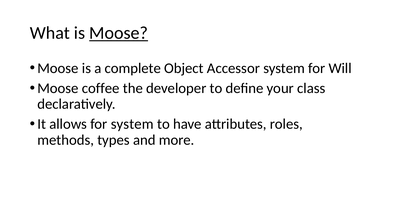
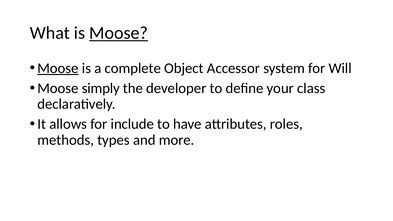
Moose at (58, 68) underline: none -> present
coffee: coffee -> simply
for system: system -> include
